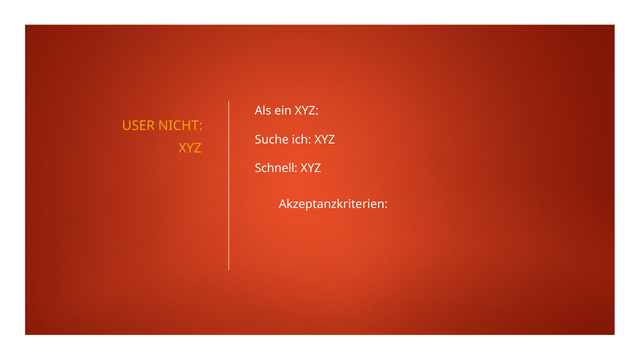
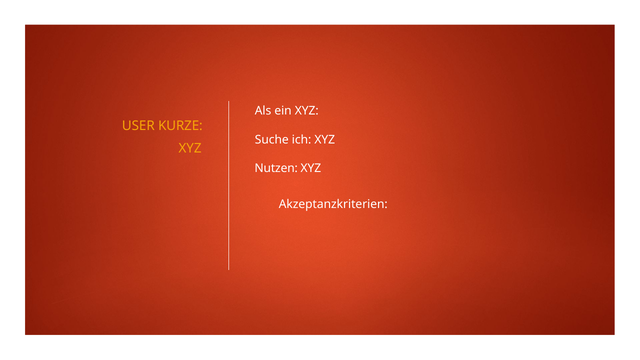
NICHT: NICHT -> KURZE
Schnell: Schnell -> Nutzen
